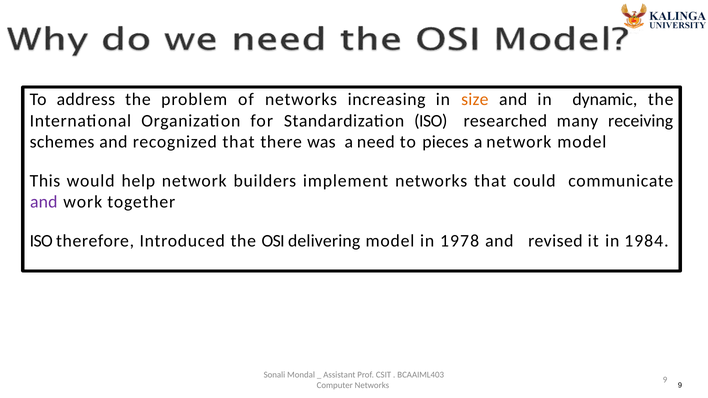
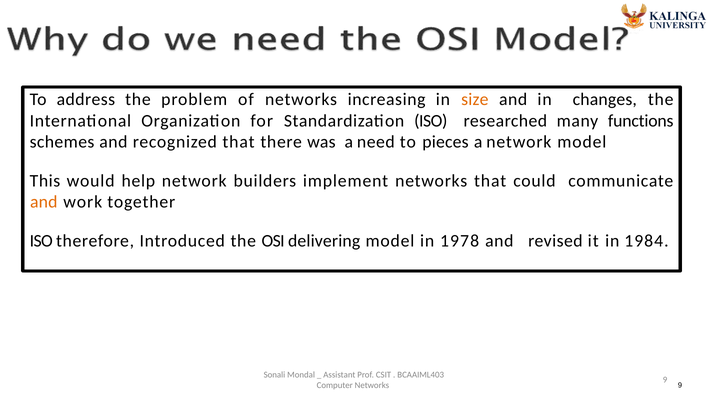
dynamic: dynamic -> changes
receiving: receiving -> functions
and at (44, 202) colour: purple -> orange
